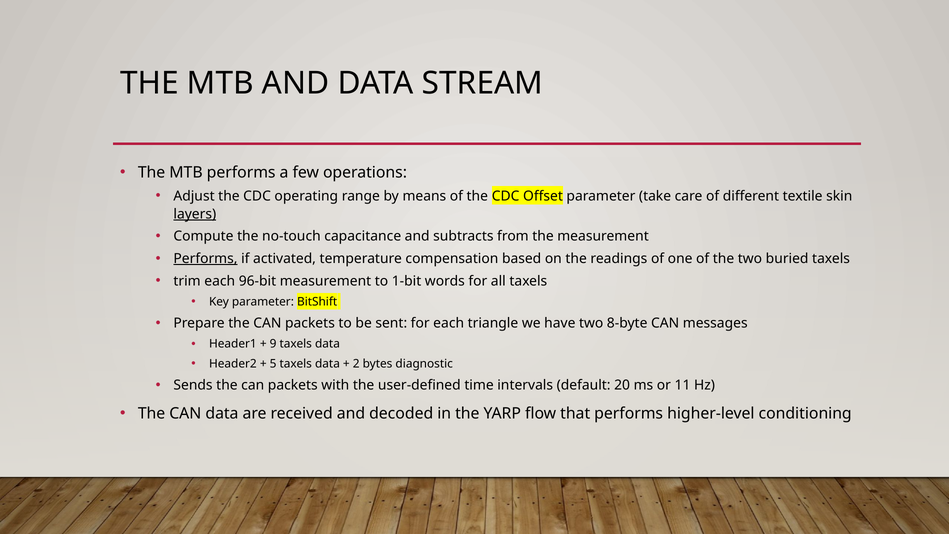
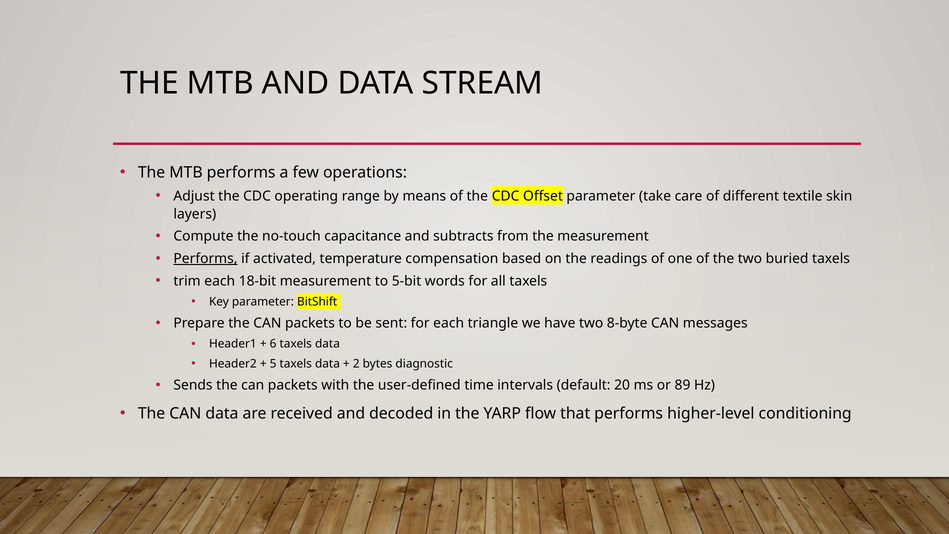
layers underline: present -> none
96-bit: 96-bit -> 18-bit
1-bit: 1-bit -> 5-bit
9: 9 -> 6
11: 11 -> 89
